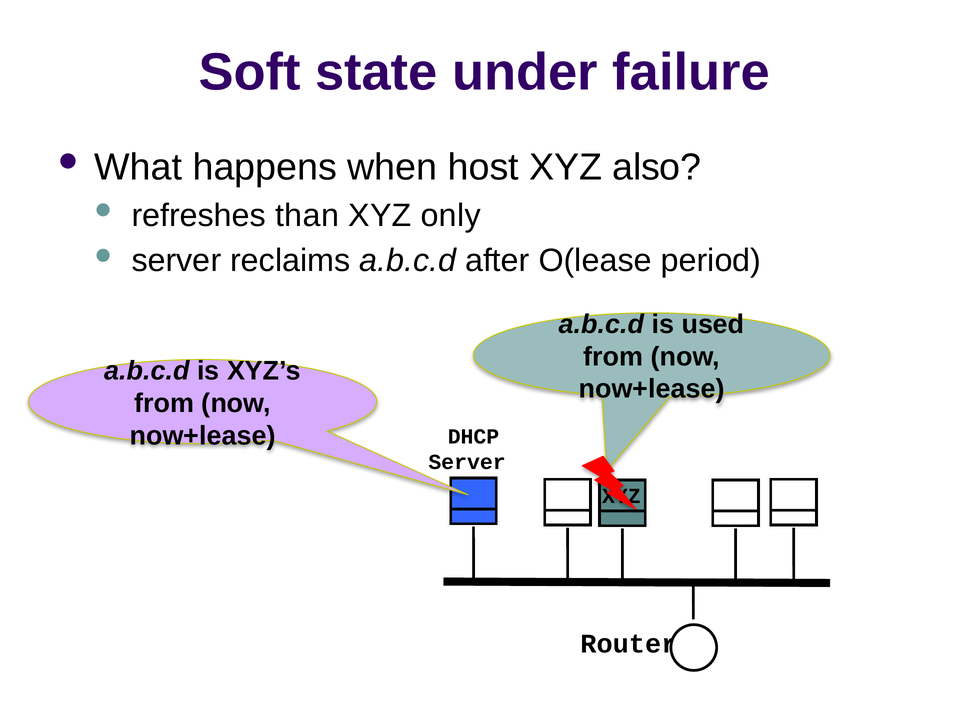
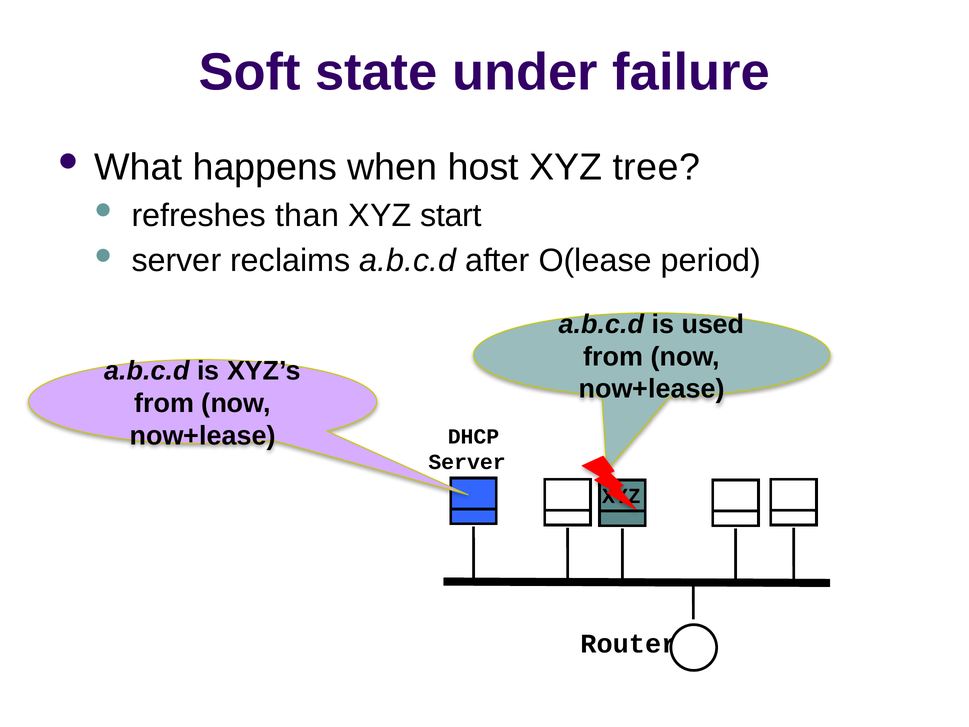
also: also -> tree
only: only -> start
